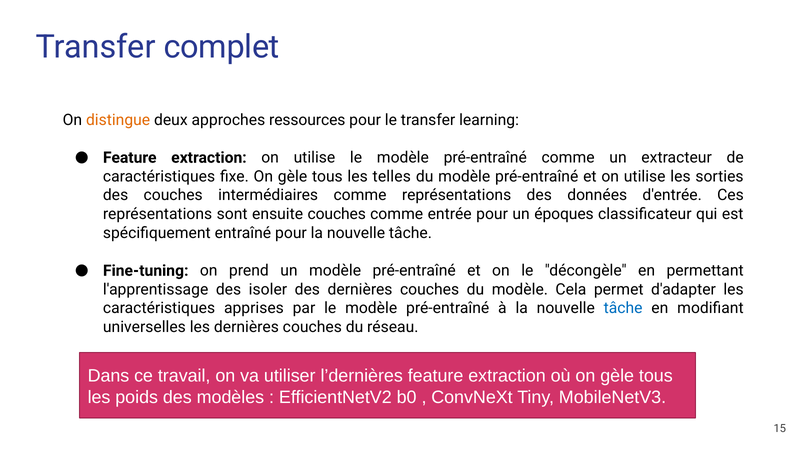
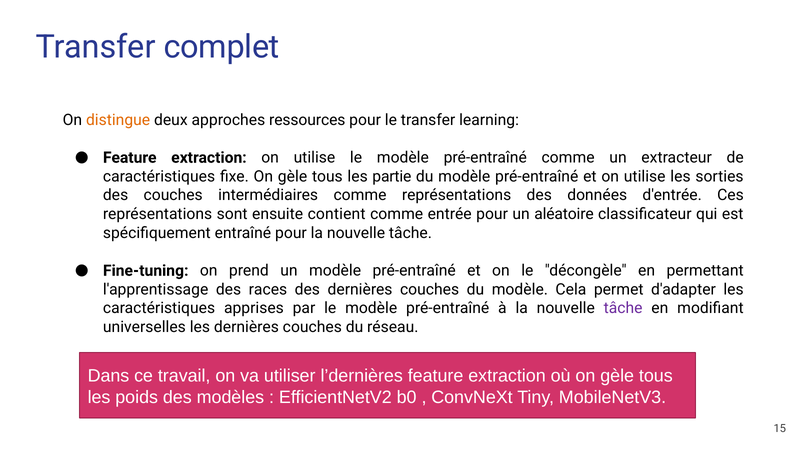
telles: telles -> partie
ensuite couches: couches -> contient
époques: époques -> aléatoire
isoler: isoler -> races
tâche at (623, 308) colour: blue -> purple
